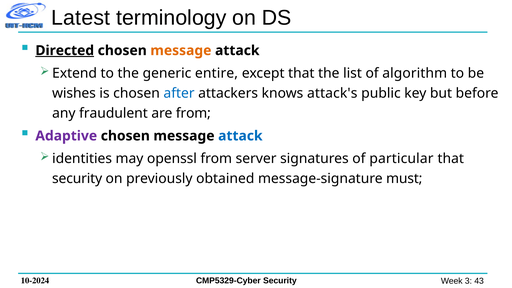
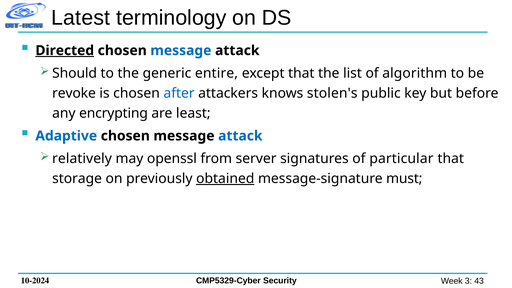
message at (181, 51) colour: orange -> blue
Extend: Extend -> Should
wishes: wishes -> revoke
attack's: attack's -> stolen's
fraudulent: fraudulent -> encrypting
are from: from -> least
Adaptive colour: purple -> blue
identities: identities -> relatively
security at (77, 179): security -> storage
obtained underline: none -> present
